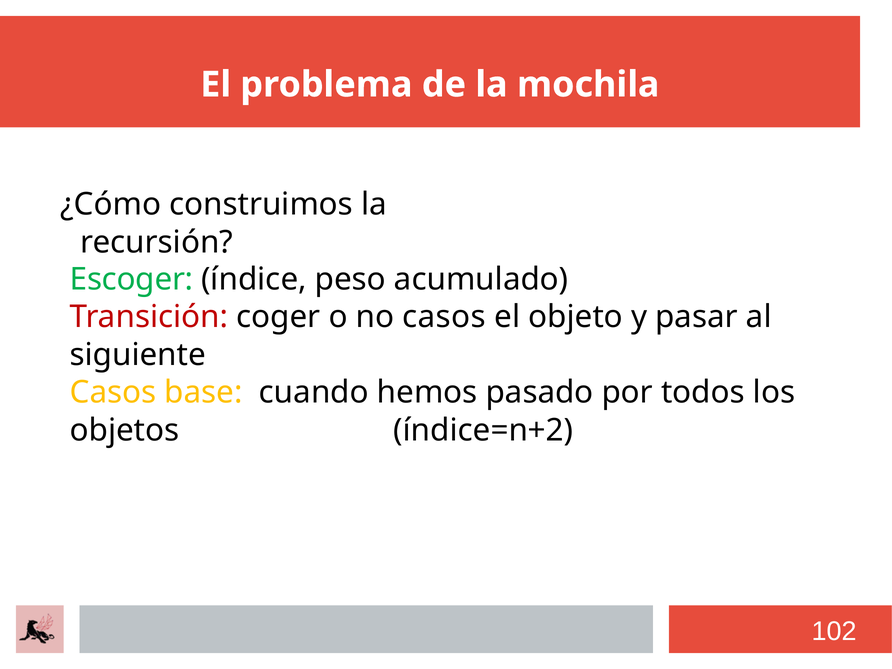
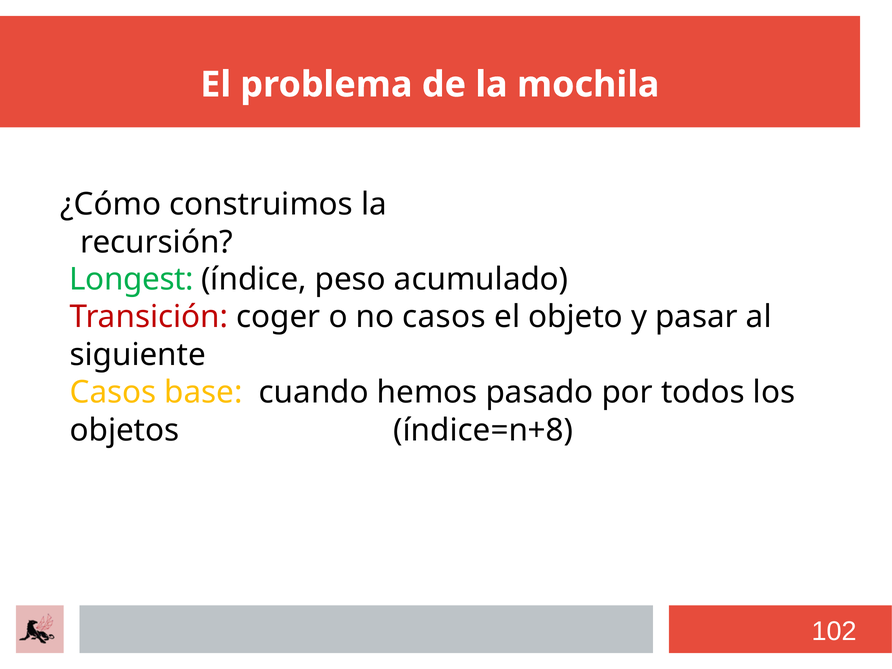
Escoger: Escoger -> Longest
índice=n+2: índice=n+2 -> índice=n+8
